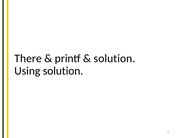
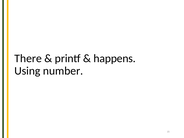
solution at (115, 58): solution -> happens
Using solution: solution -> number
